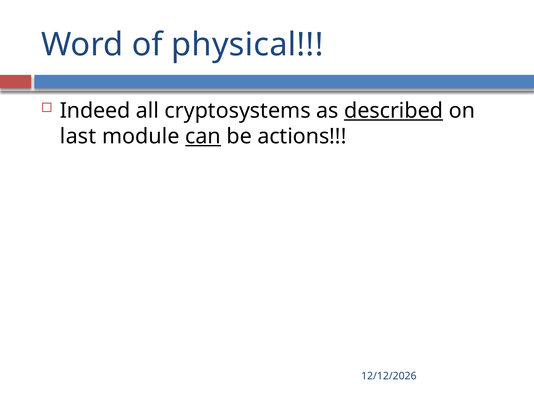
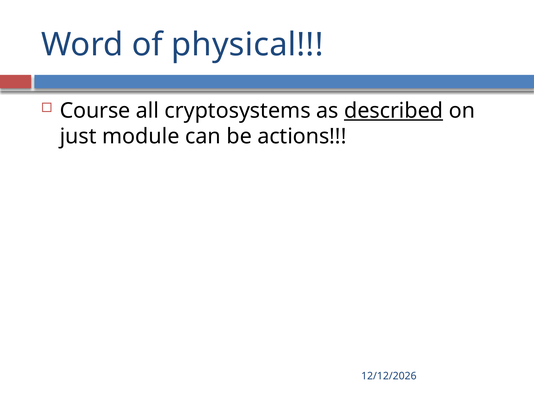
Indeed: Indeed -> Course
last: last -> just
can underline: present -> none
